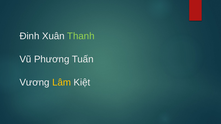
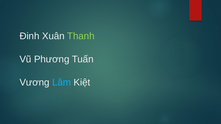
Lâm colour: yellow -> light blue
